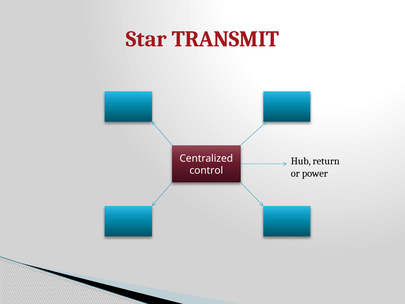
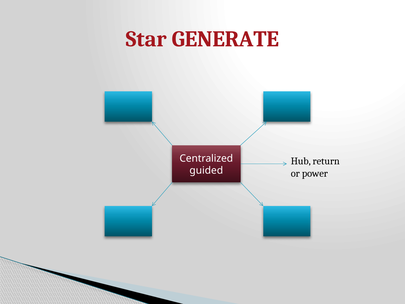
TRANSMIT: TRANSMIT -> GENERATE
control: control -> guided
